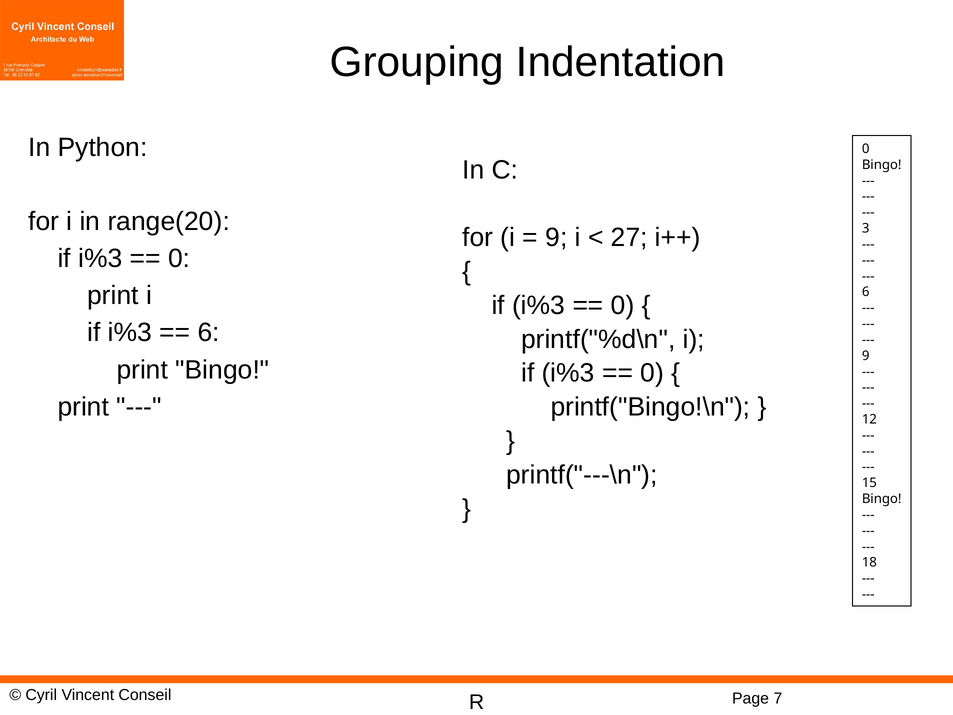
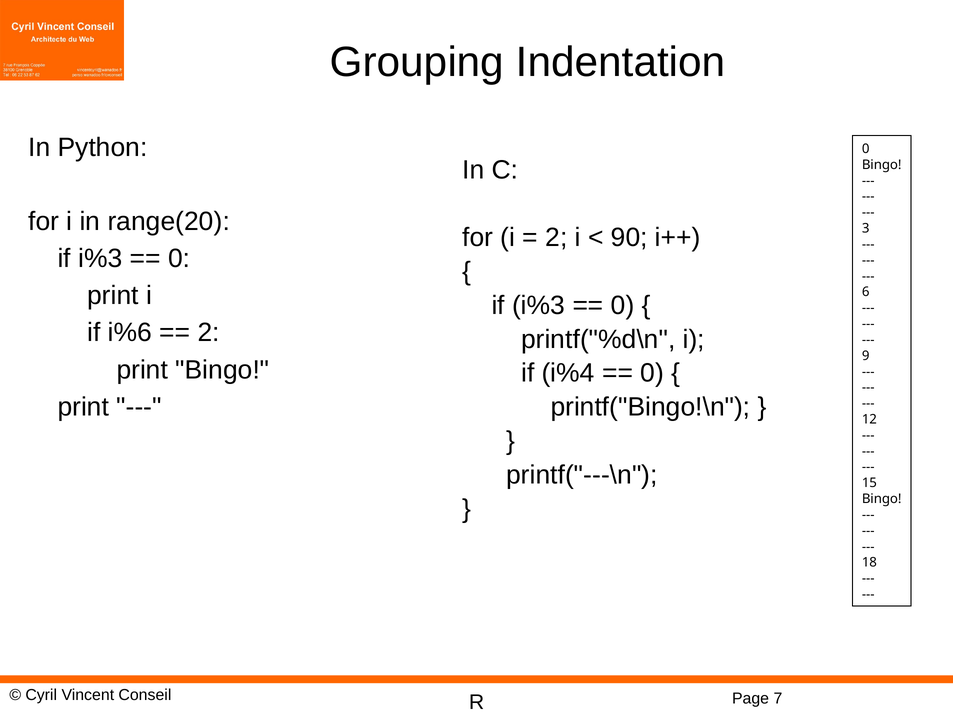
9 at (556, 238): 9 -> 2
27: 27 -> 90
i%3 at (130, 333): i%3 -> i%6
6 at (209, 333): 6 -> 2
i%3 at (568, 373): i%3 -> i%4
